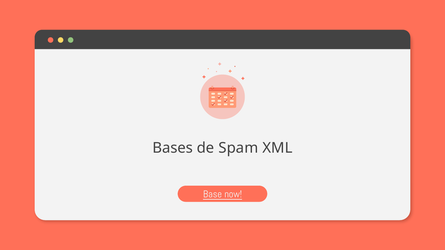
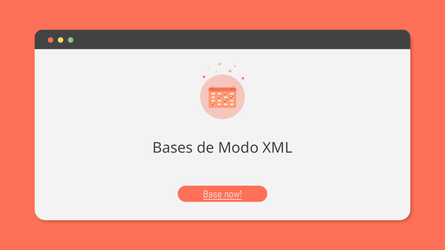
Spam: Spam -> Modo
